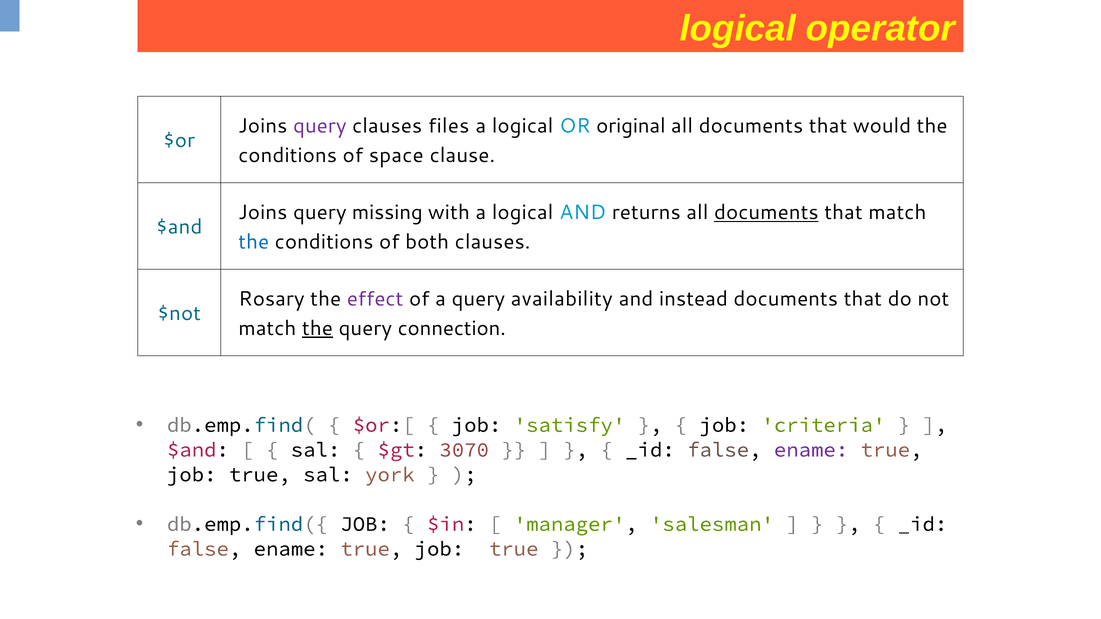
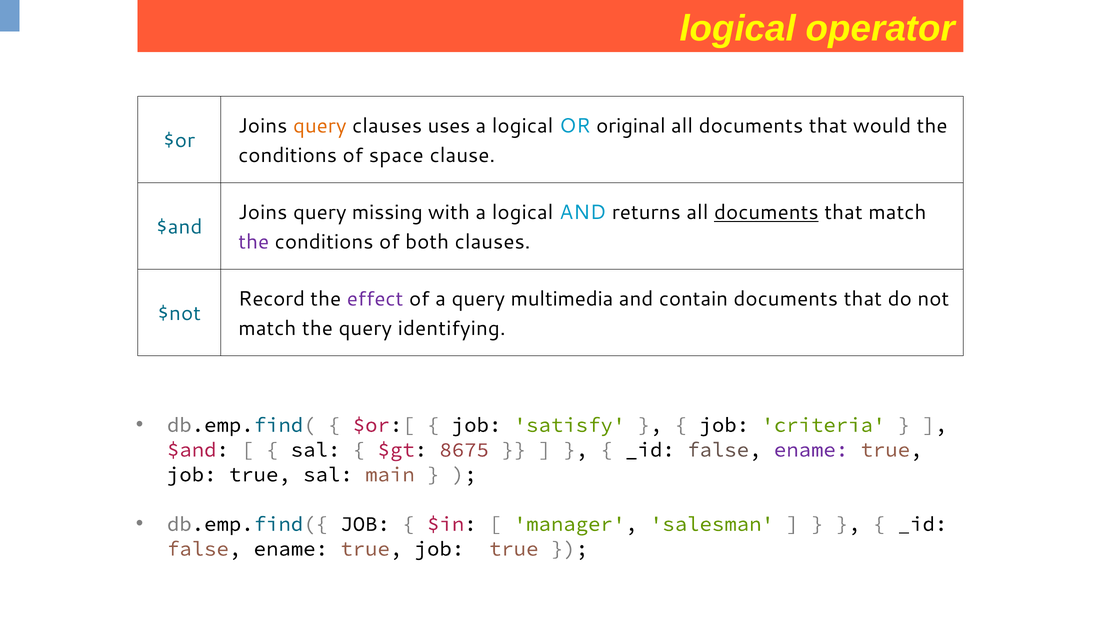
query at (320, 126) colour: purple -> orange
files: files -> uses
the at (254, 242) colour: blue -> purple
Rosary: Rosary -> Record
availability: availability -> multimedia
instead: instead -> contain
the at (317, 328) underline: present -> none
connection: connection -> identifying
3070: 3070 -> 8675
york: york -> main
